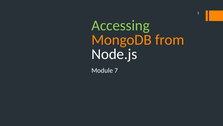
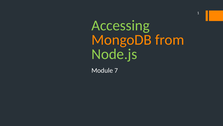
Node.js colour: white -> light green
